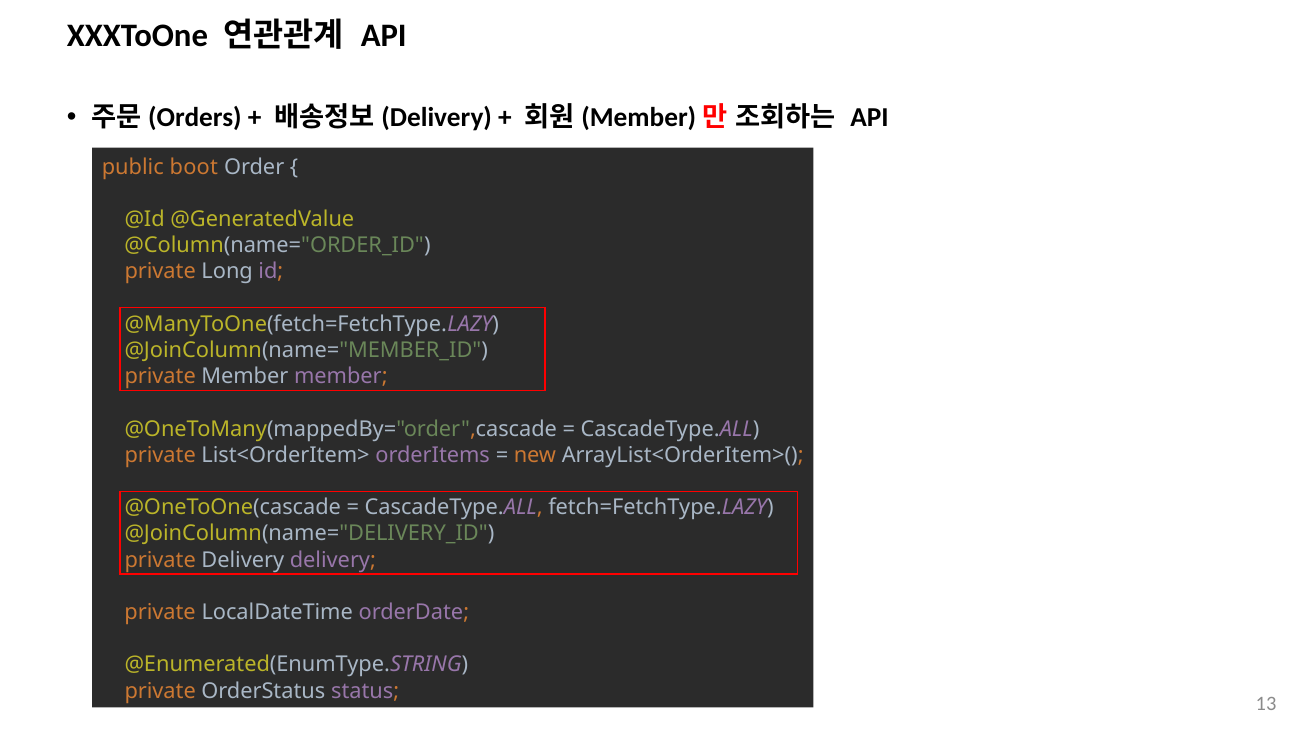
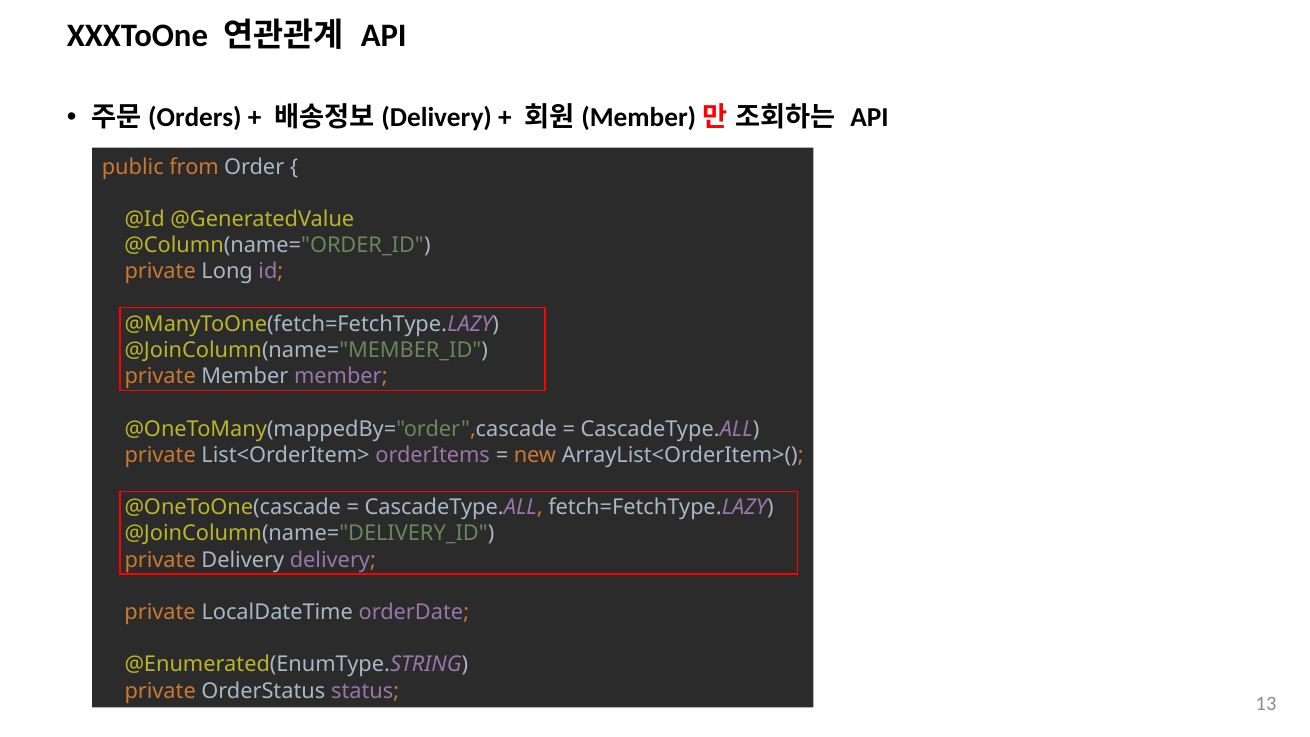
boot: boot -> from
